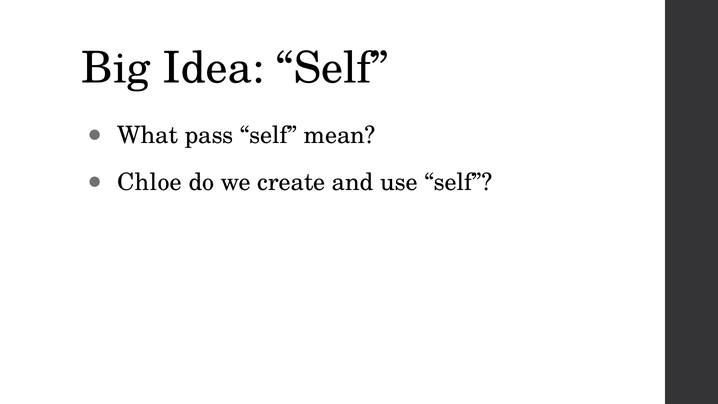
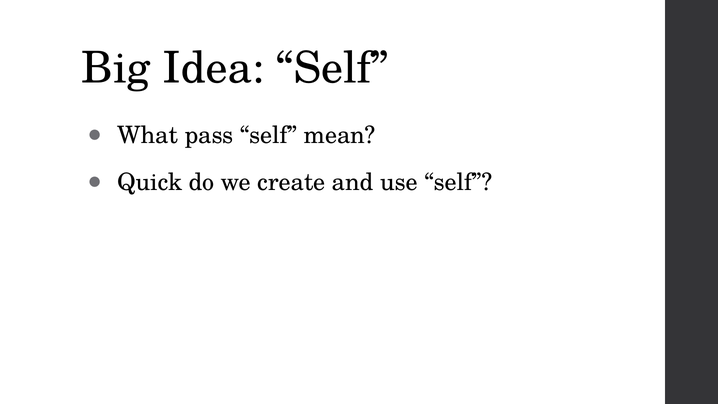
Chloe: Chloe -> Quick
